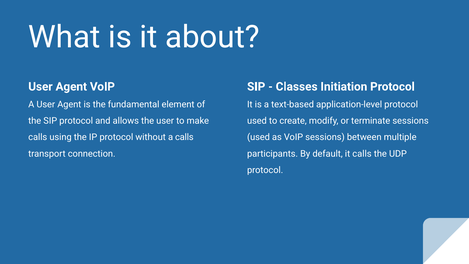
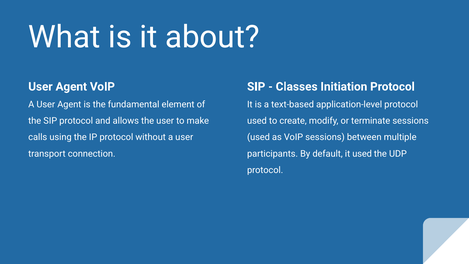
without a calls: calls -> user
it calls: calls -> used
